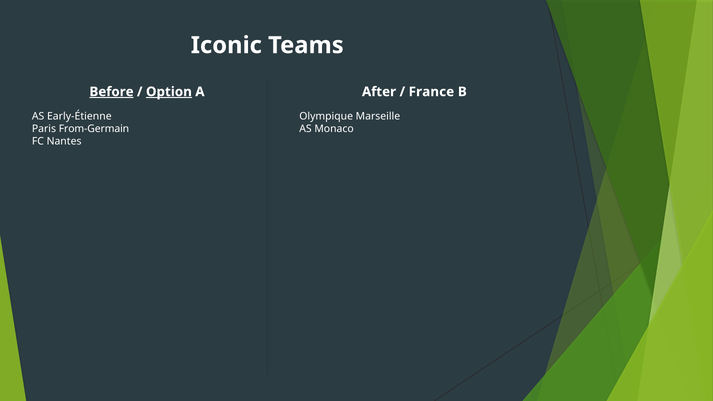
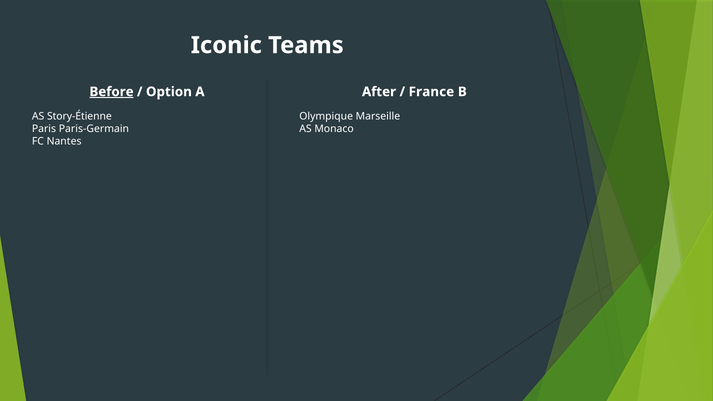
Option underline: present -> none
Early-Étienne: Early-Étienne -> Story-Étienne
From-Germain: From-Germain -> Paris-Germain
